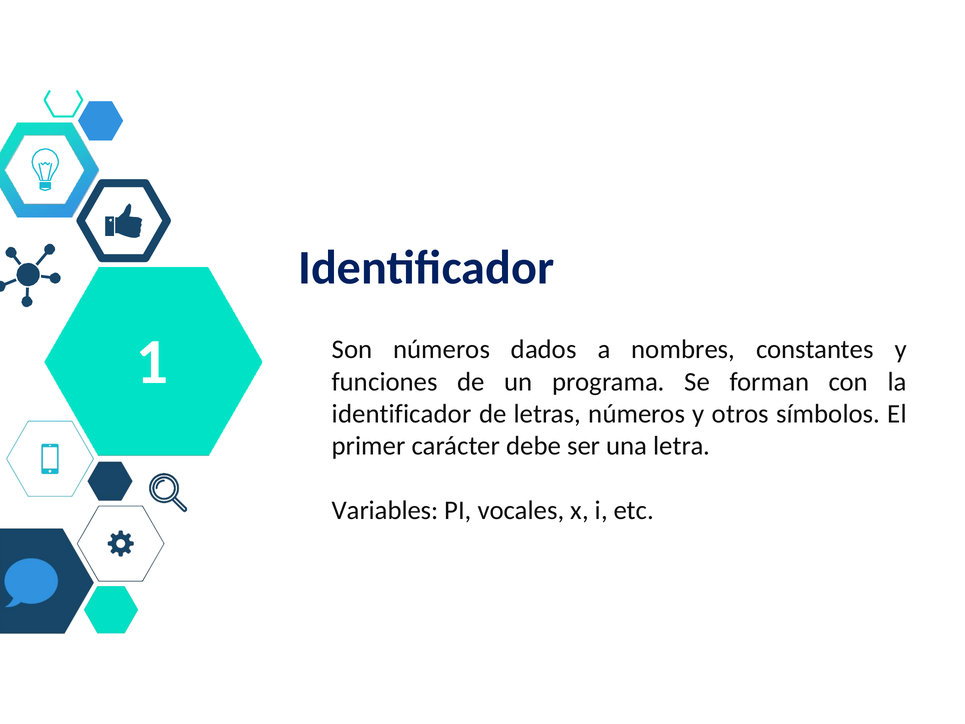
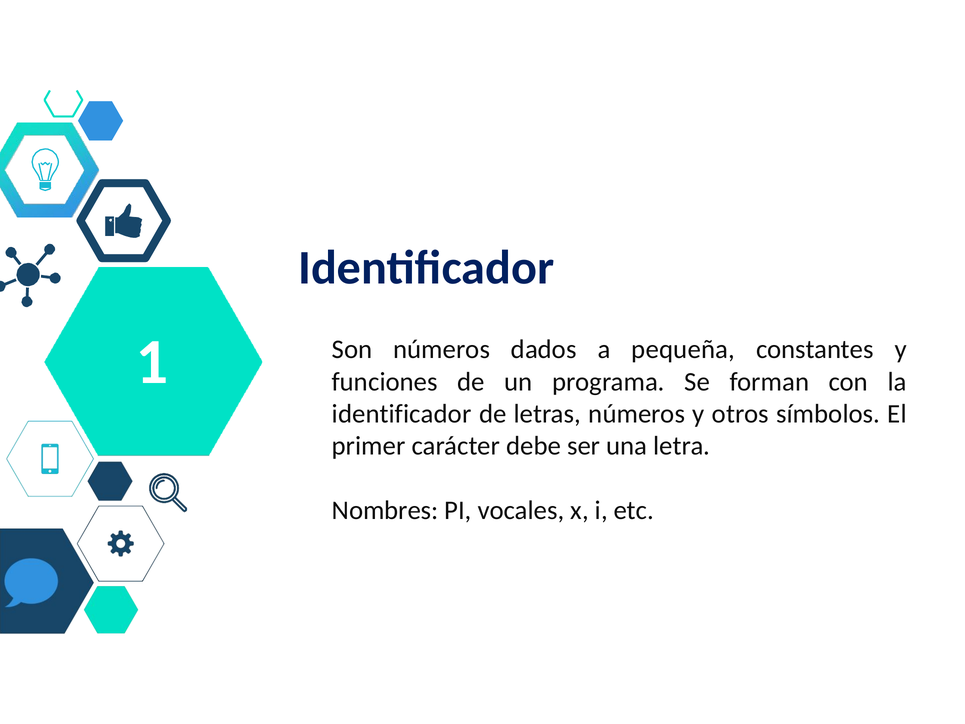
nombres: nombres -> pequeña
Variables: Variables -> Nombres
